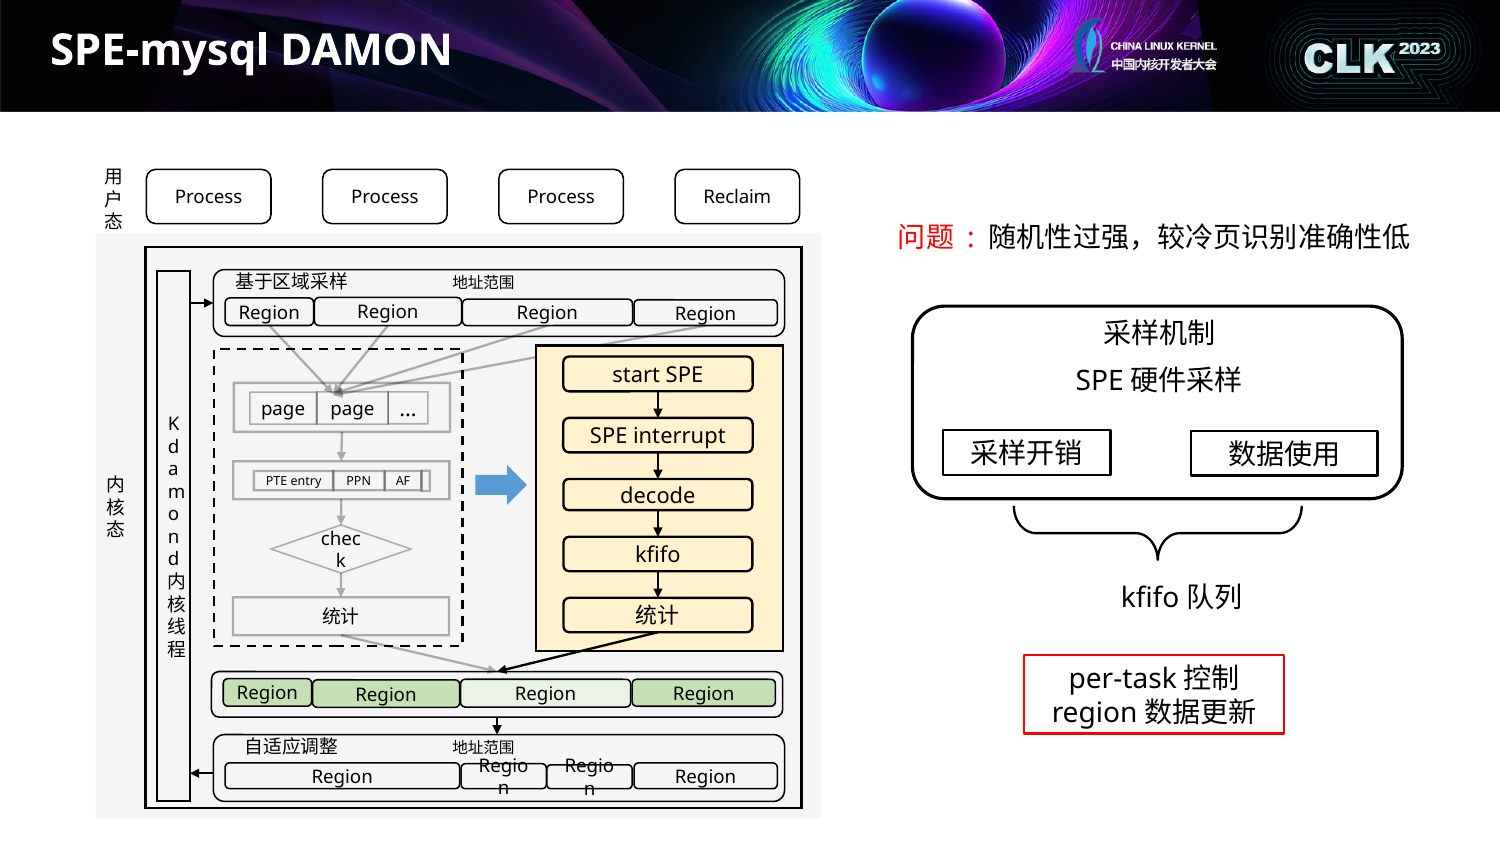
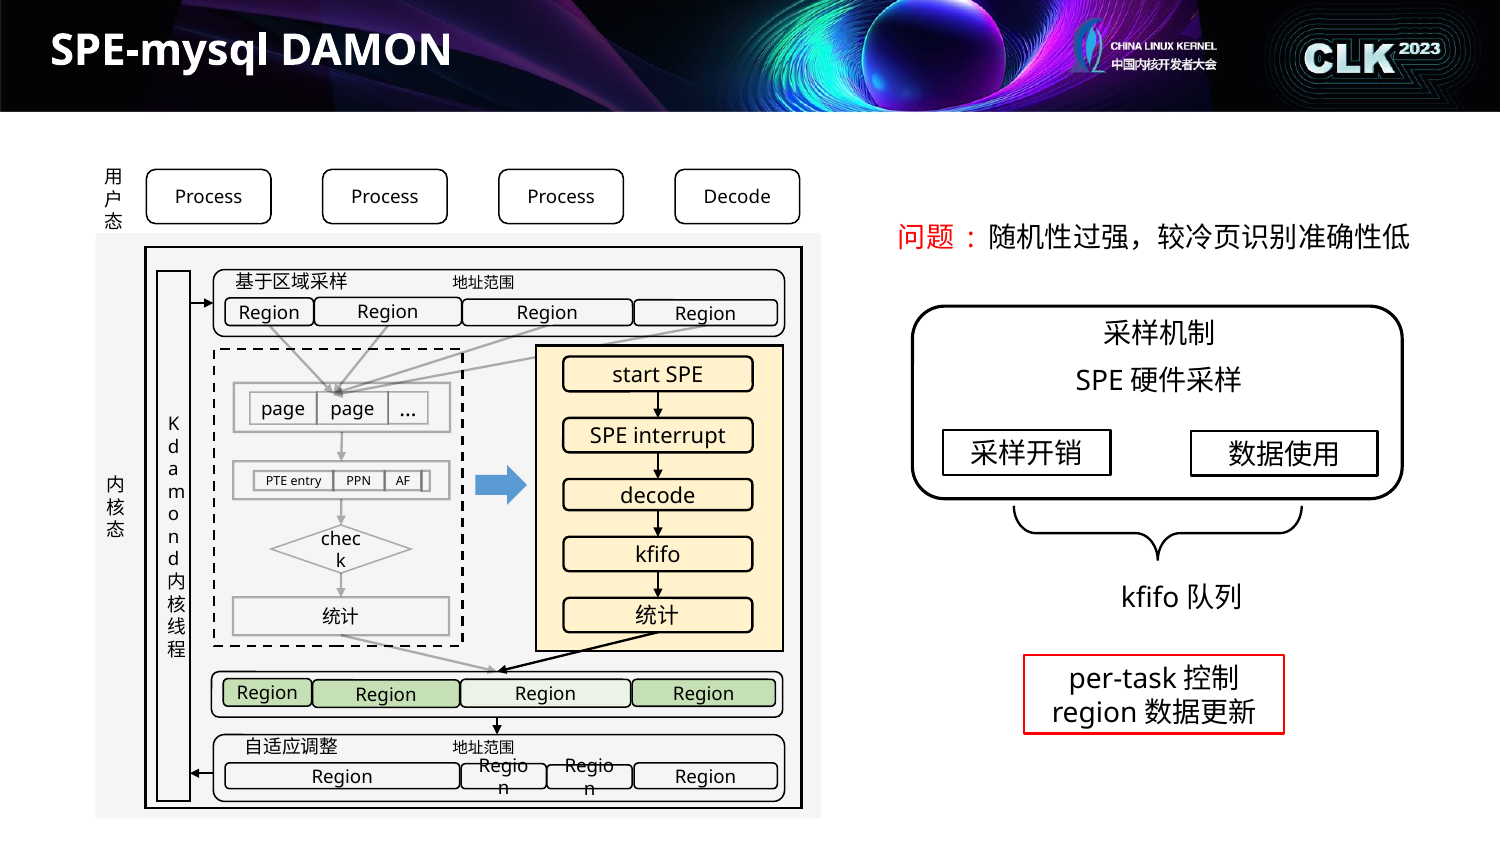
Process Reclaim: Reclaim -> Decode
